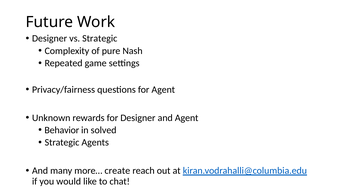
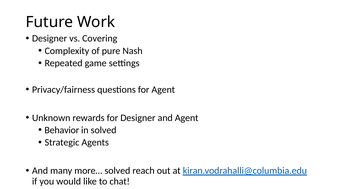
vs Strategic: Strategic -> Covering
more… create: create -> solved
